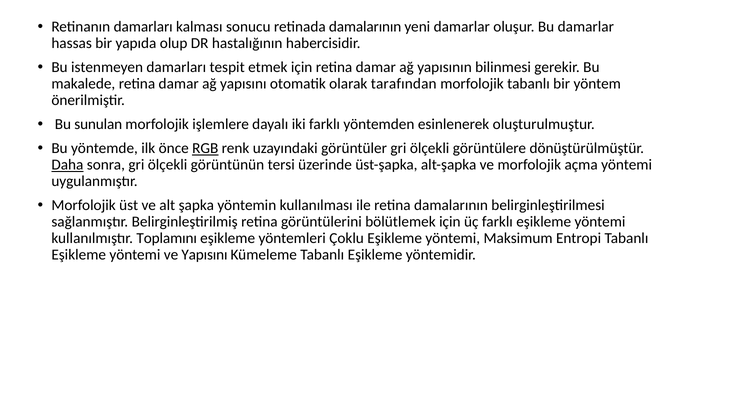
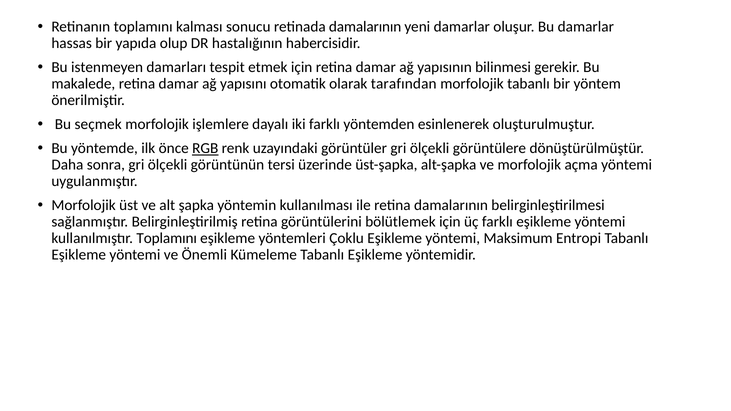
Retinanın damarları: damarları -> toplamını
sunulan: sunulan -> seçmek
Daha underline: present -> none
ve Yapısını: Yapısını -> Önemli
